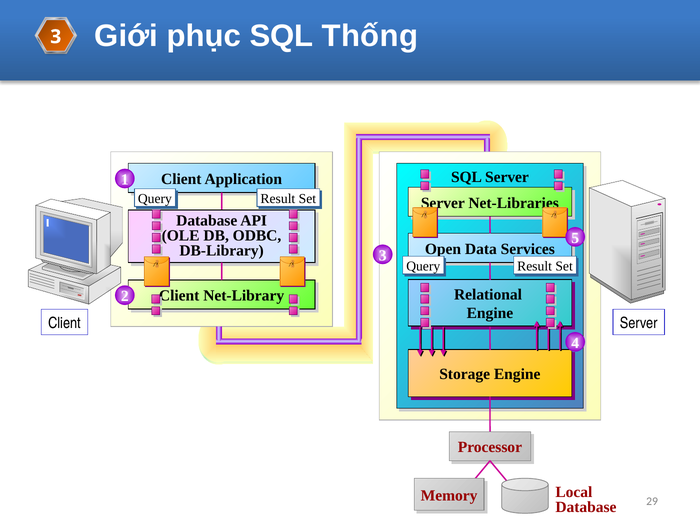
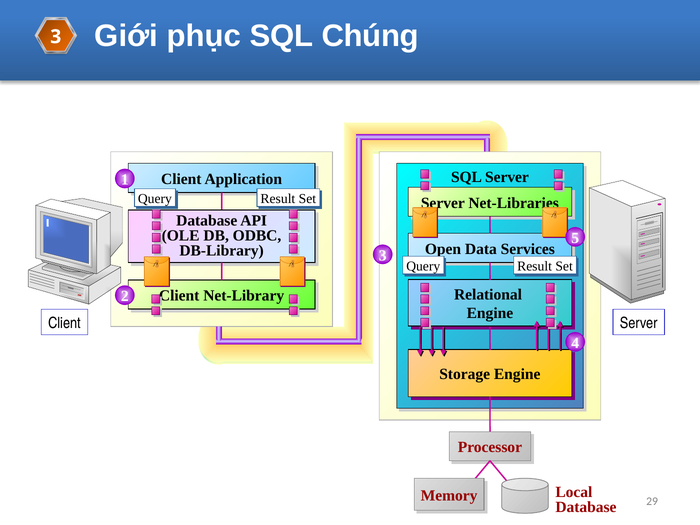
Thống: Thống -> Chúng
